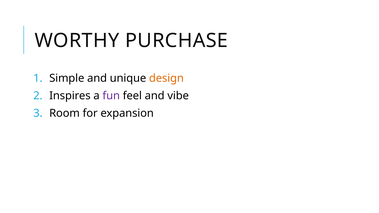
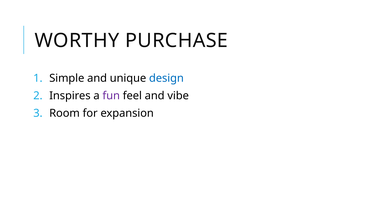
design colour: orange -> blue
